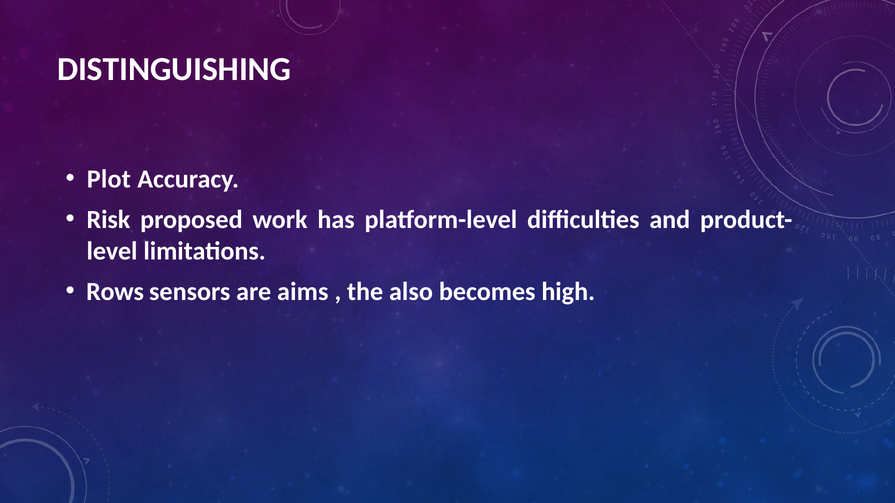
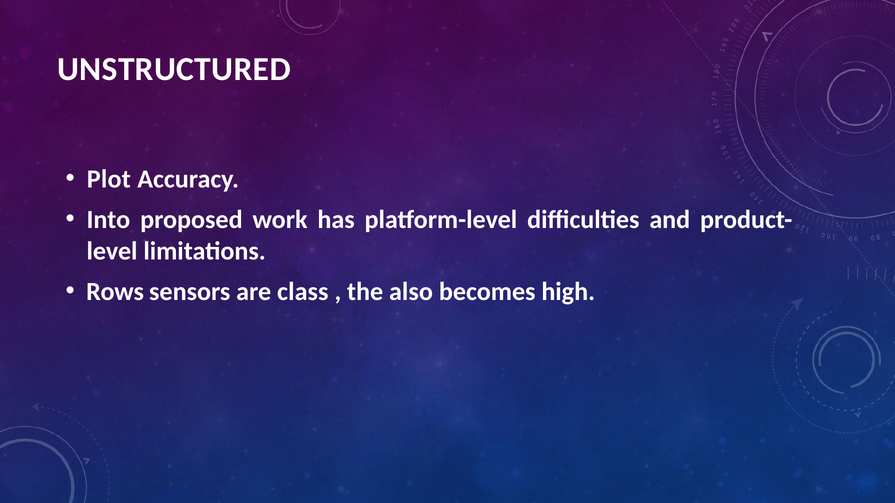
DISTINGUISHING: DISTINGUISHING -> UNSTRUCTURED
Risk: Risk -> Into
aims: aims -> class
